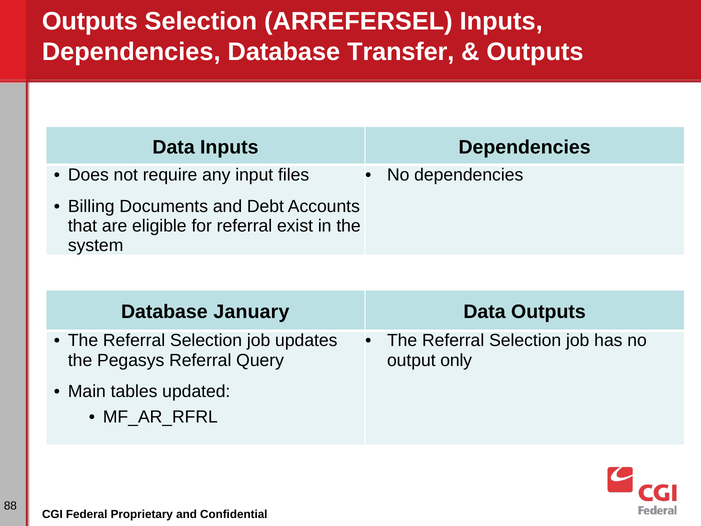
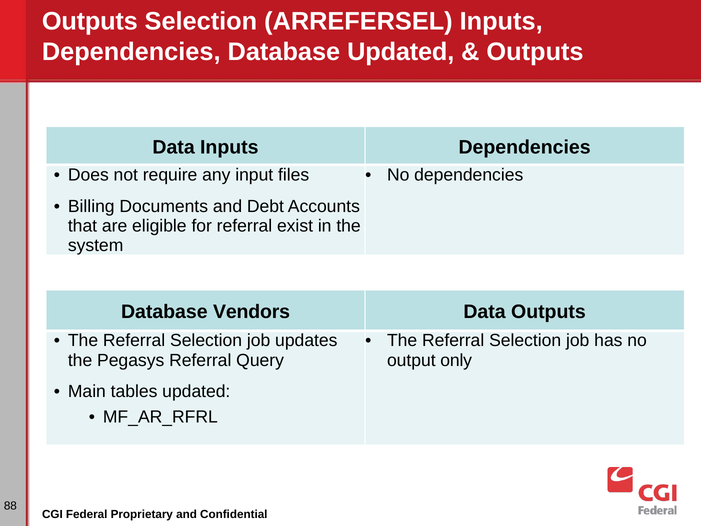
Database Transfer: Transfer -> Updated
January: January -> Vendors
